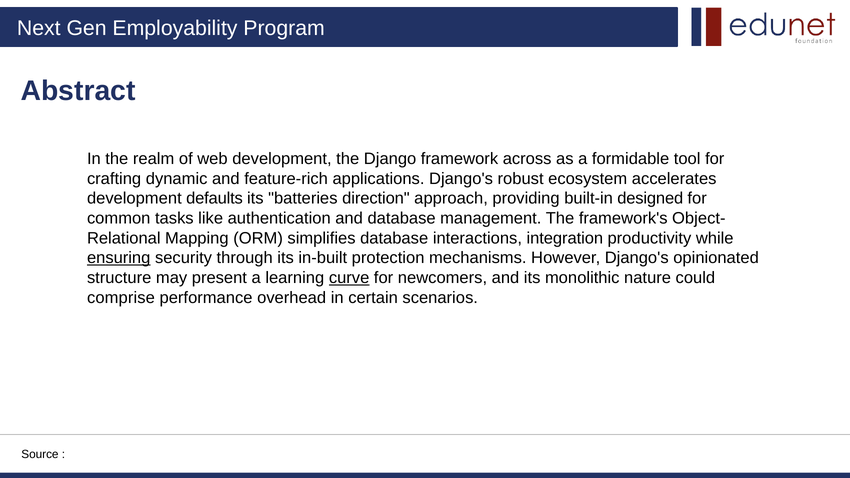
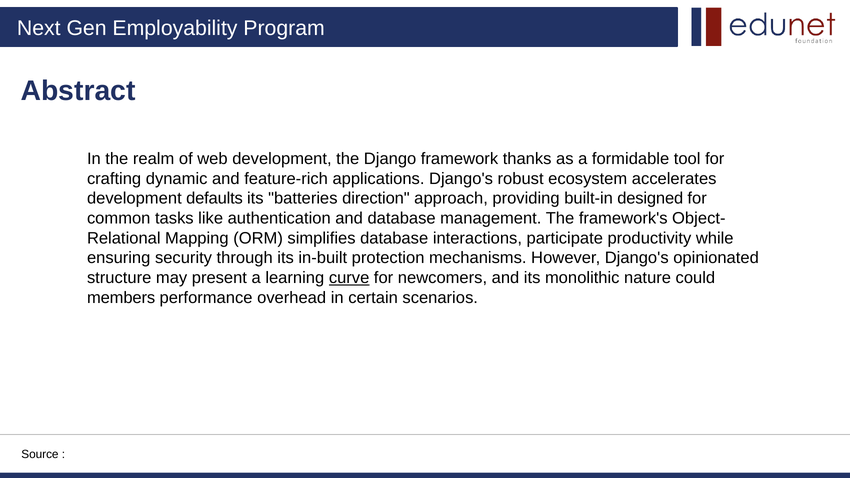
across: across -> thanks
integration: integration -> participate
ensuring underline: present -> none
comprise: comprise -> members
